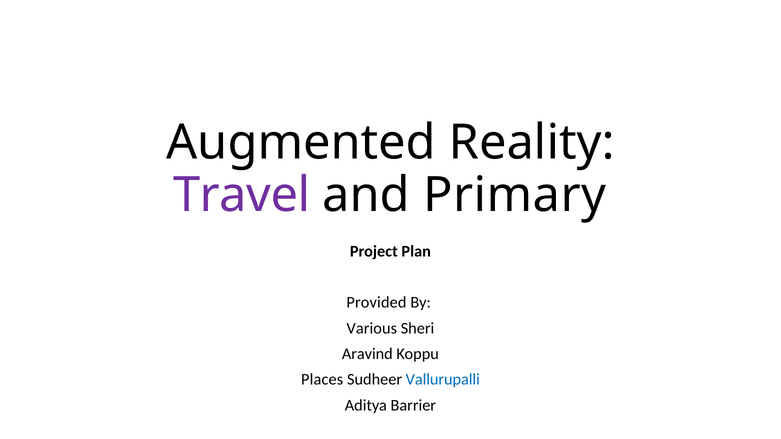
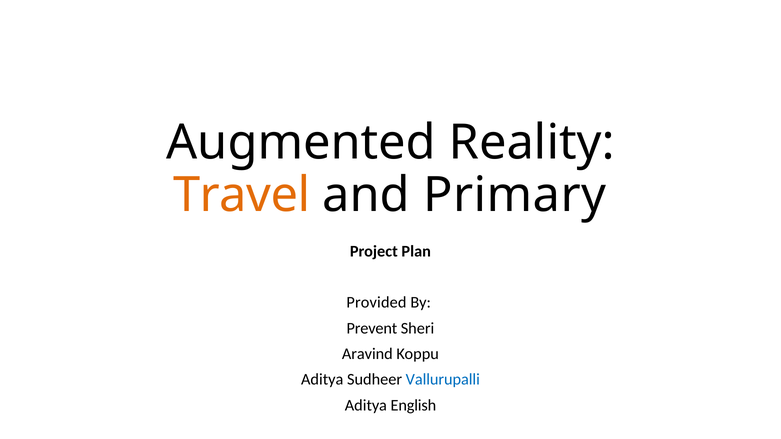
Travel colour: purple -> orange
Various: Various -> Prevent
Places at (322, 380): Places -> Aditya
Barrier: Barrier -> English
